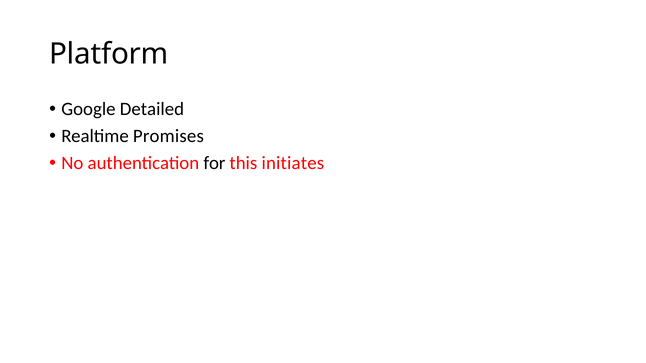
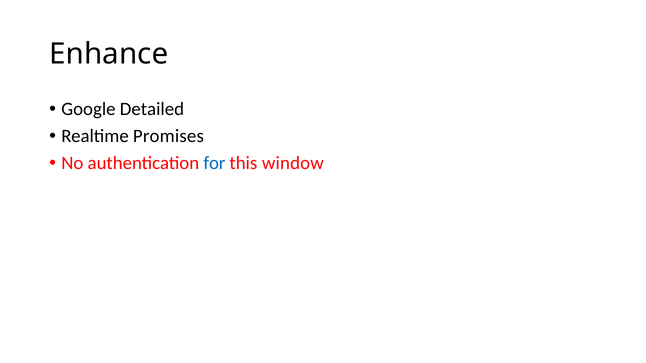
Platform: Platform -> Enhance
for colour: black -> blue
initiates: initiates -> window
